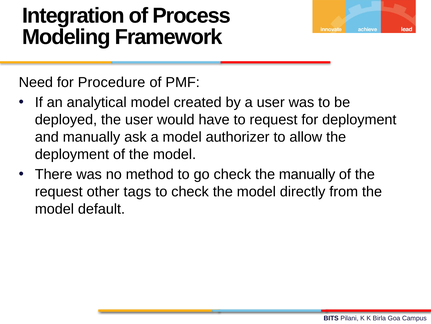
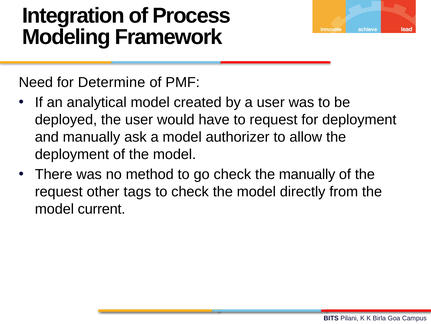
Procedure: Procedure -> Determine
default: default -> current
